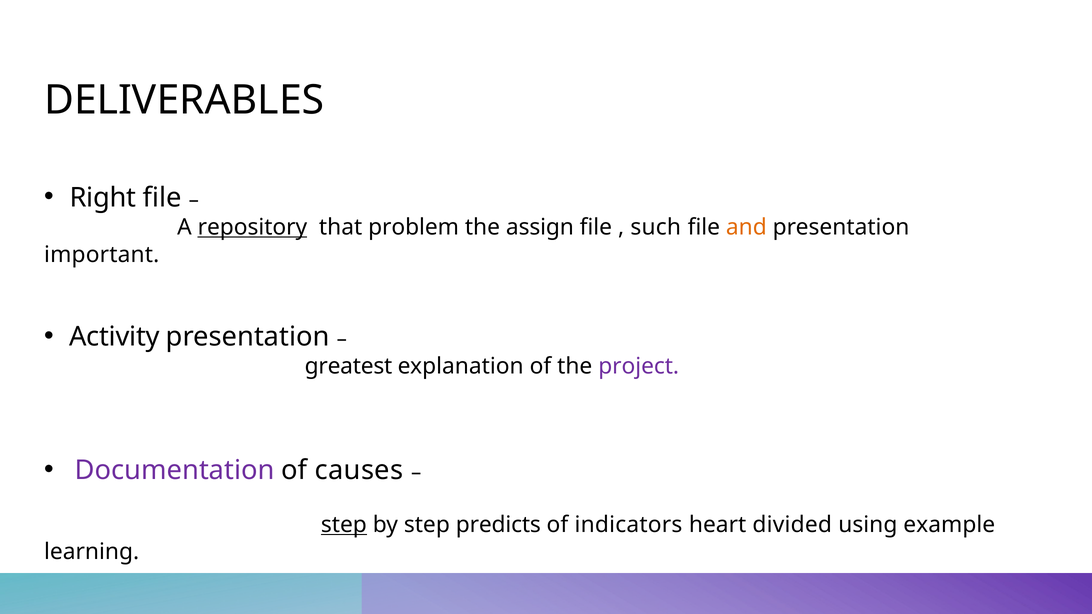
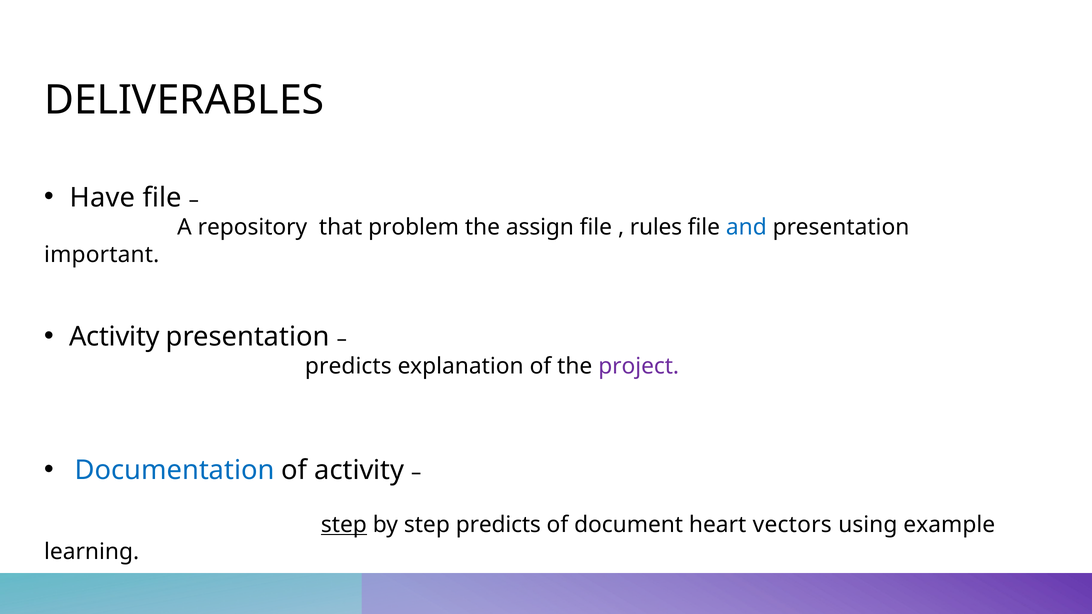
Right: Right -> Have
repository underline: present -> none
such: such -> rules
and colour: orange -> blue
greatest at (348, 367): greatest -> predicts
Documentation colour: purple -> blue
of causes: causes -> activity
indicators: indicators -> document
divided: divided -> vectors
